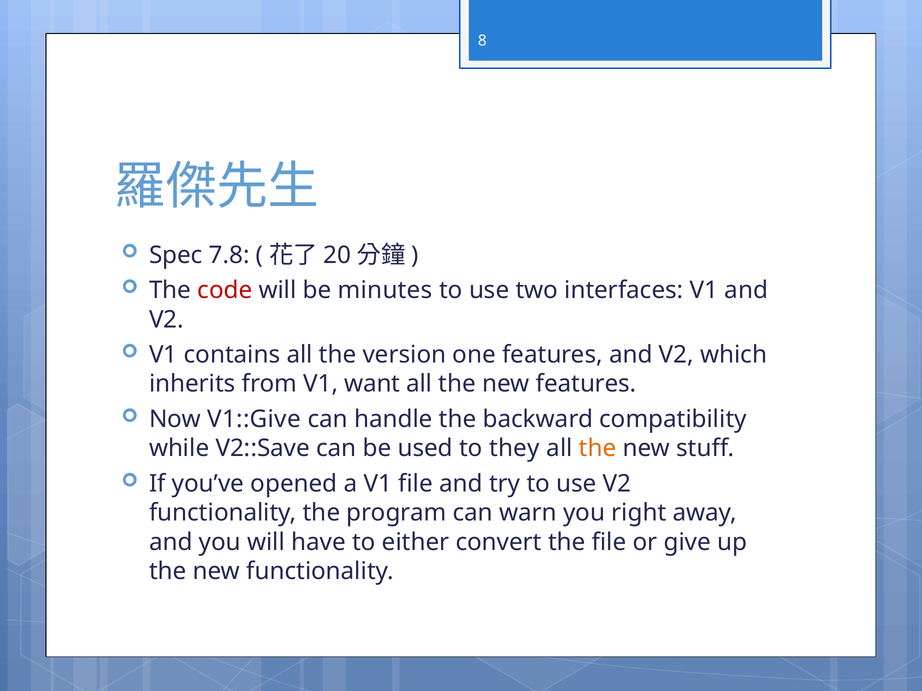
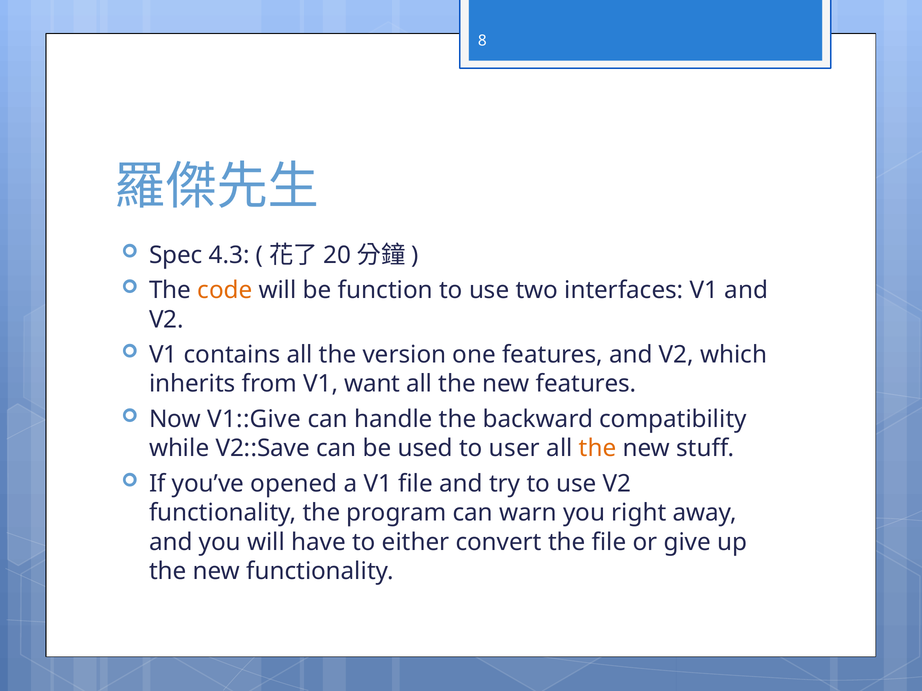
7.8: 7.8 -> 4.3
code colour: red -> orange
minutes: minutes -> function
they: they -> user
